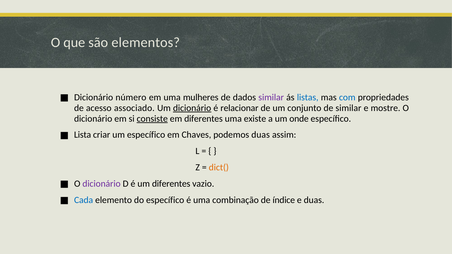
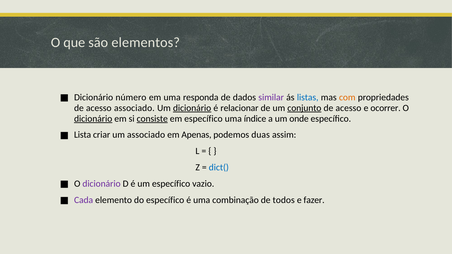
mulheres: mulheres -> responda
com colour: blue -> orange
conjunto underline: none -> present
similar at (348, 108): similar -> acesso
mostre: mostre -> ocorrer
dicionário at (93, 119) underline: none -> present
em diferentes: diferentes -> específico
existe: existe -> índice
um específico: específico -> associado
Chaves: Chaves -> Apenas
dict( colour: orange -> blue
um diferentes: diferentes -> específico
Cada colour: blue -> purple
índice: índice -> todos
e duas: duas -> fazer
